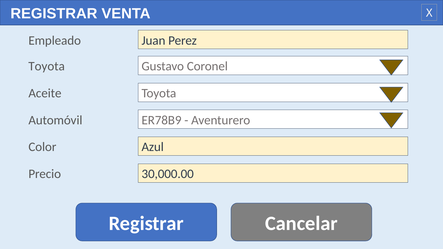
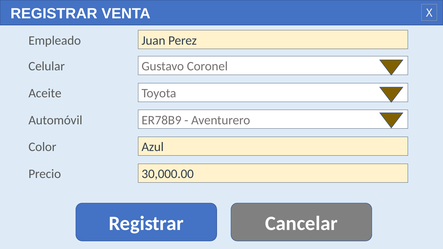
Toyota at (47, 66): Toyota -> Celular
